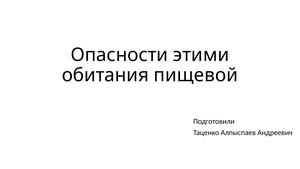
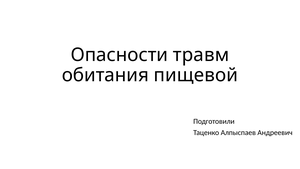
этими: этими -> травм
